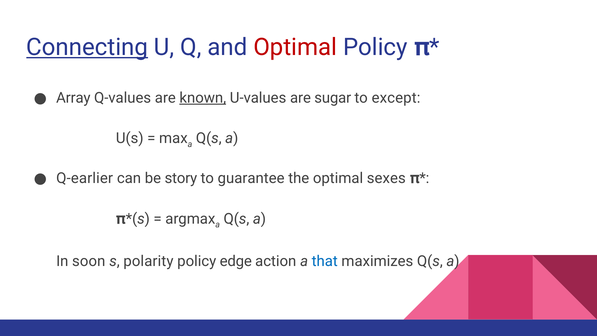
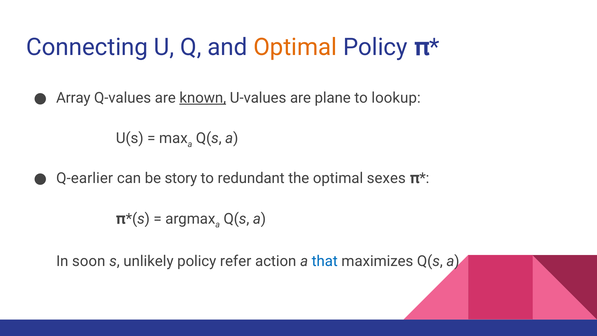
Connecting underline: present -> none
Optimal at (295, 47) colour: red -> orange
sugar: sugar -> plane
except: except -> lookup
guarantee: guarantee -> redundant
polarity: polarity -> unlikely
edge: edge -> refer
